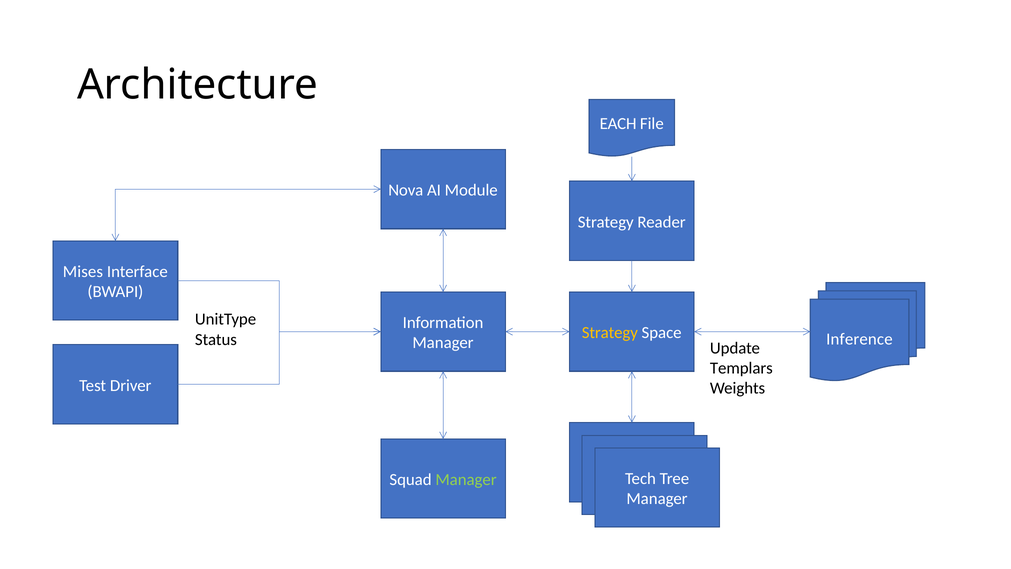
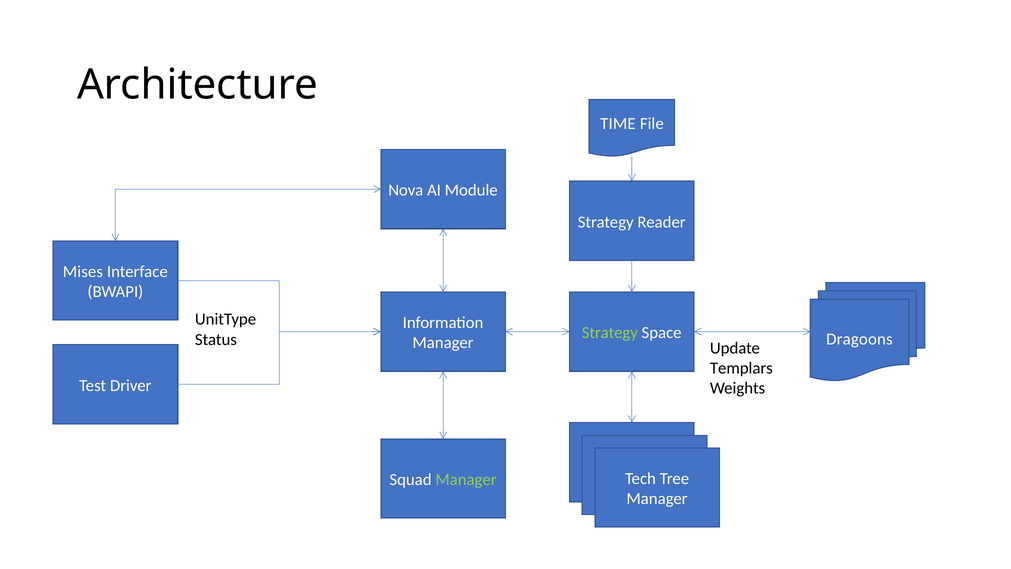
EACH: EACH -> TIME
Strategy at (610, 333) colour: yellow -> light green
Inference: Inference -> Dragoons
